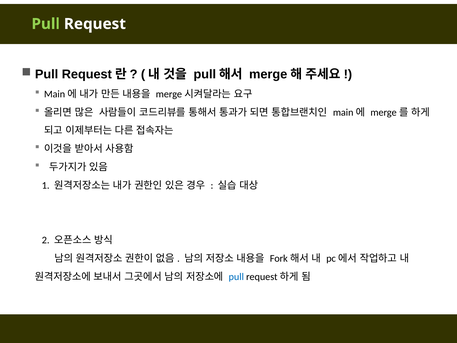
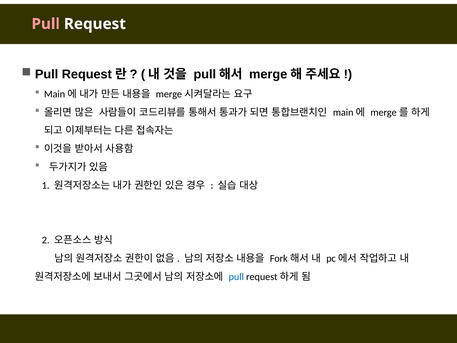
Pull at (46, 24) colour: light green -> pink
